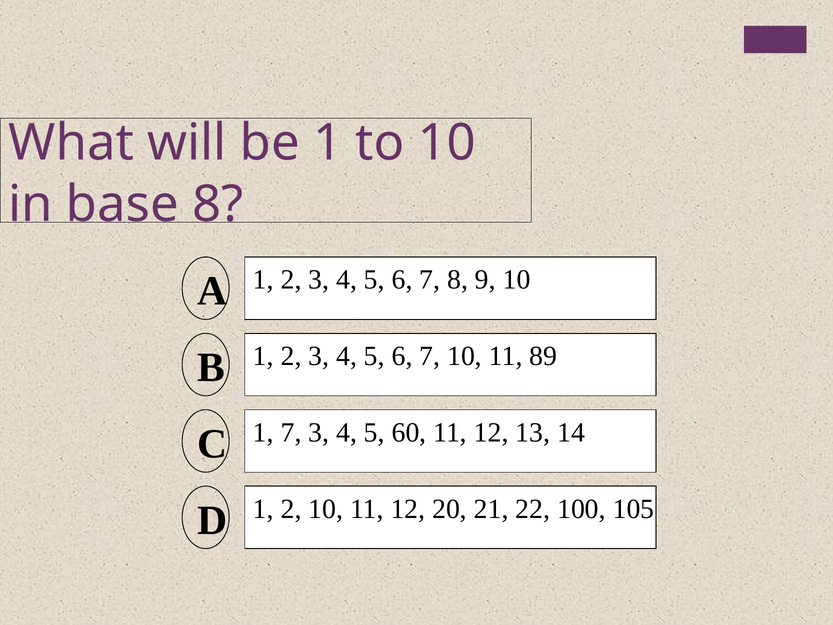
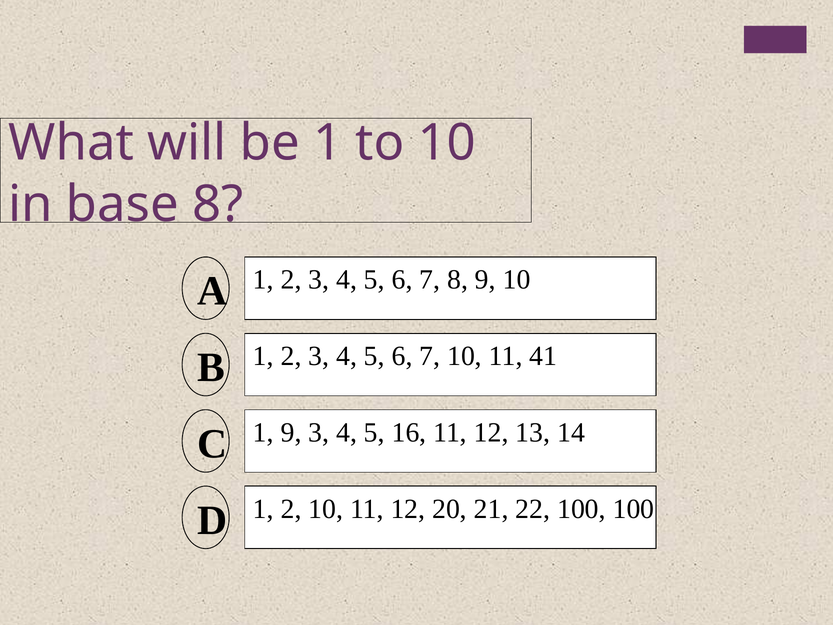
89: 89 -> 41
1 7: 7 -> 9
60: 60 -> 16
100 105: 105 -> 100
